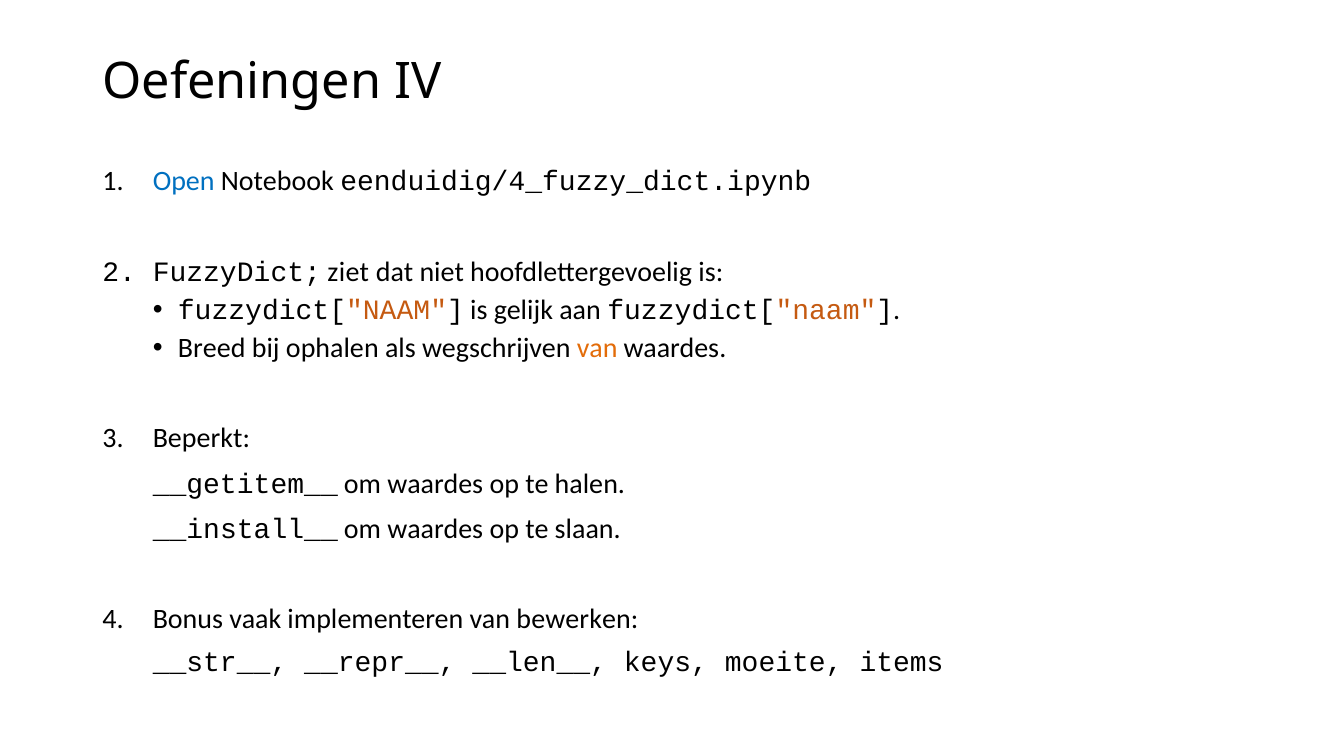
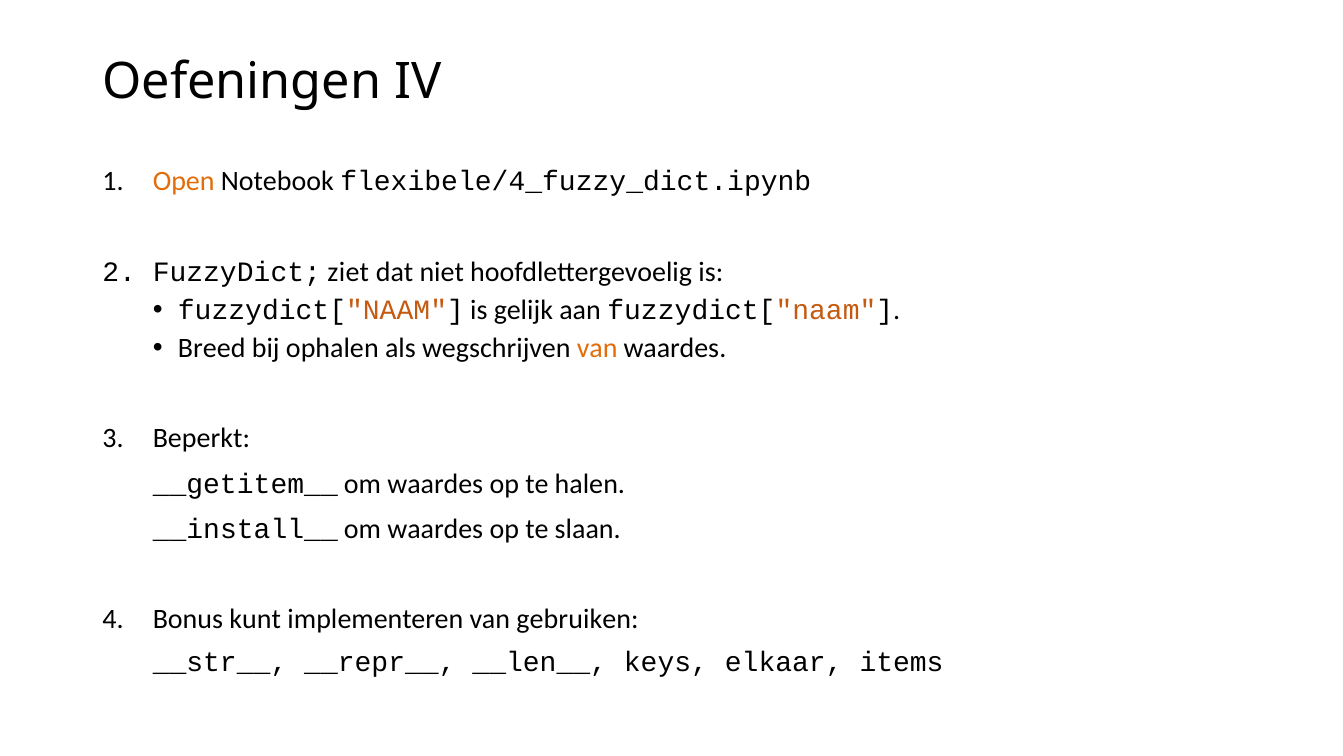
Open colour: blue -> orange
eenduidig/4_fuzzy_dict.ipynb: eenduidig/4_fuzzy_dict.ipynb -> flexibele/4_fuzzy_dict.ipynb
vaak: vaak -> kunt
bewerken: bewerken -> gebruiken
moeite: moeite -> elkaar
